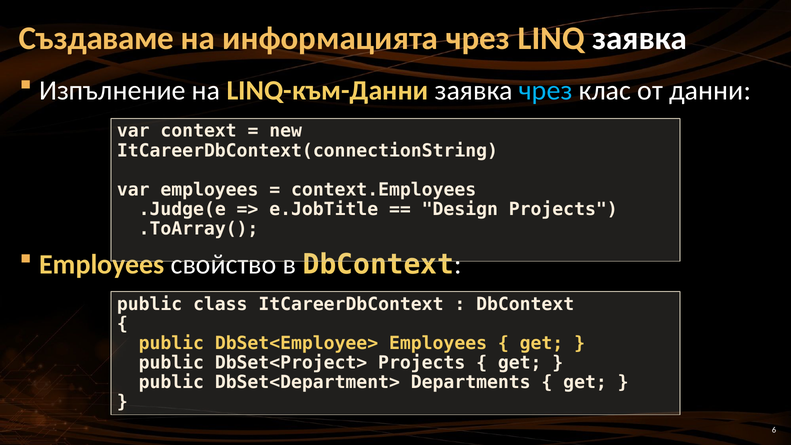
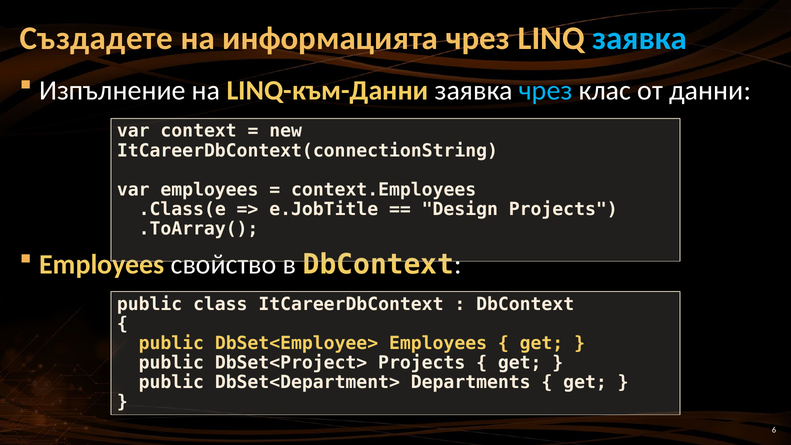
Създаваме: Създаваме -> Създадете
заявка at (640, 38) colour: white -> light blue
.Judge(e: .Judge(e -> .Class(e
